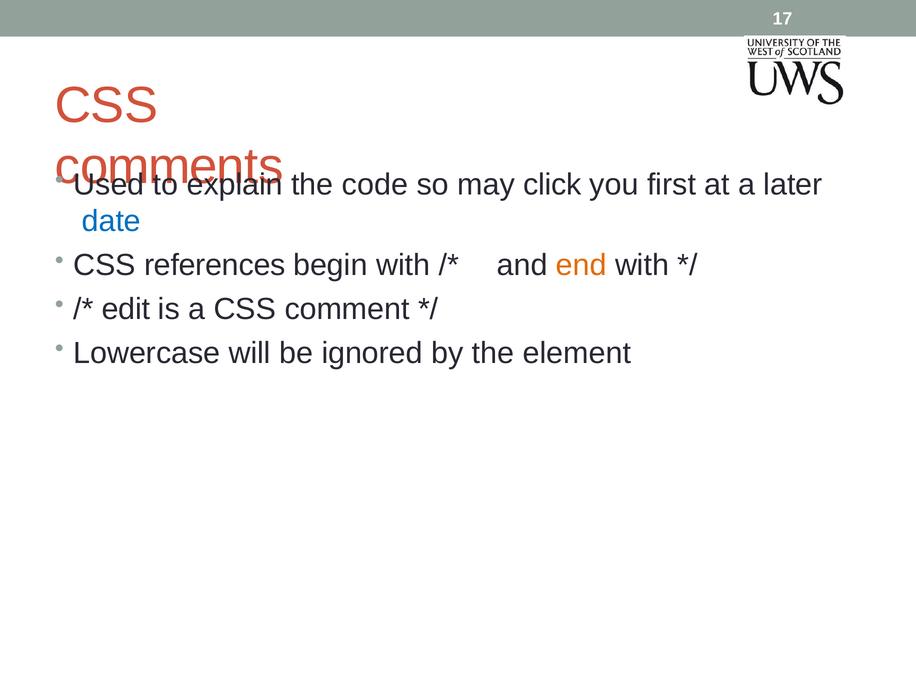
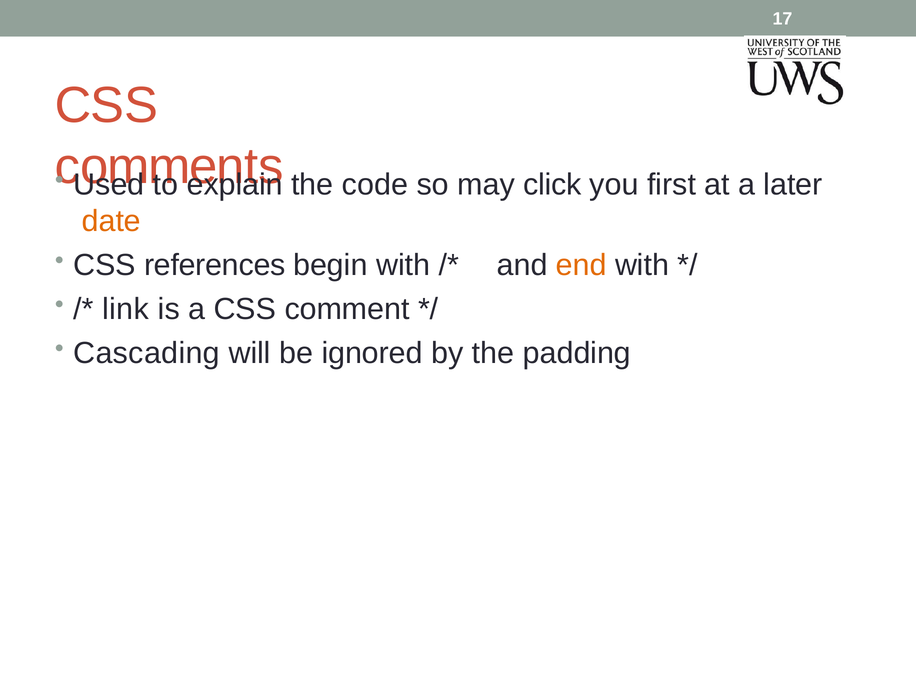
date colour: blue -> orange
edit: edit -> link
Lowercase: Lowercase -> Cascading
element: element -> padding
